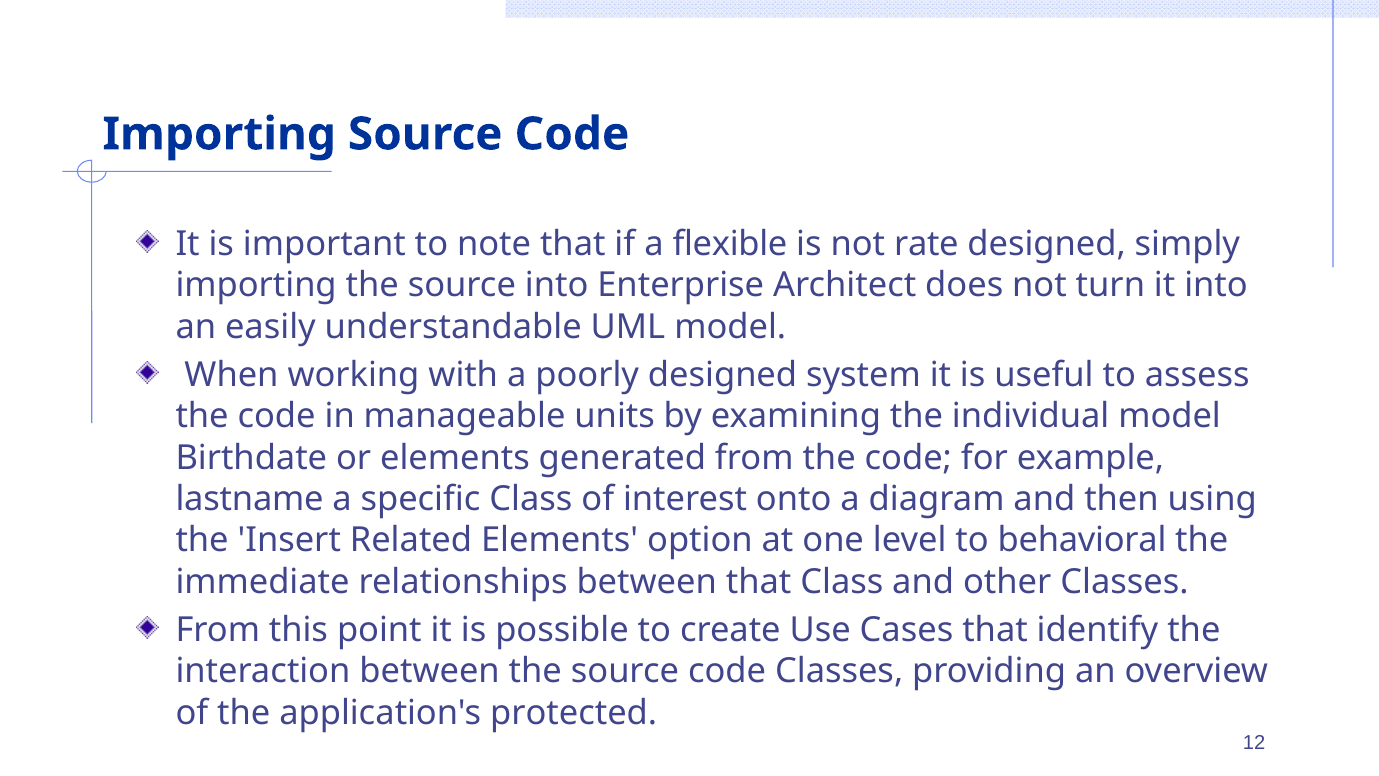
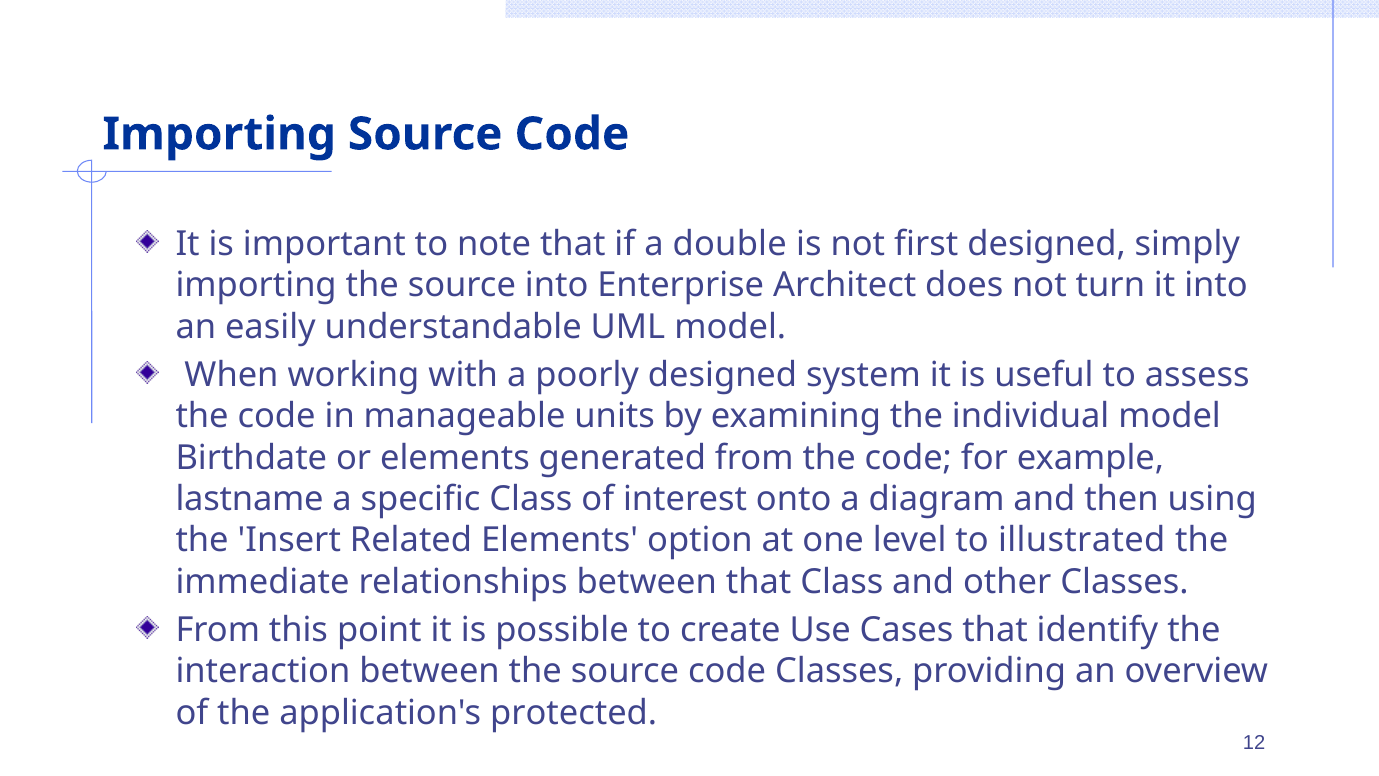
flexible: flexible -> double
rate: rate -> first
behavioral: behavioral -> illustrated
